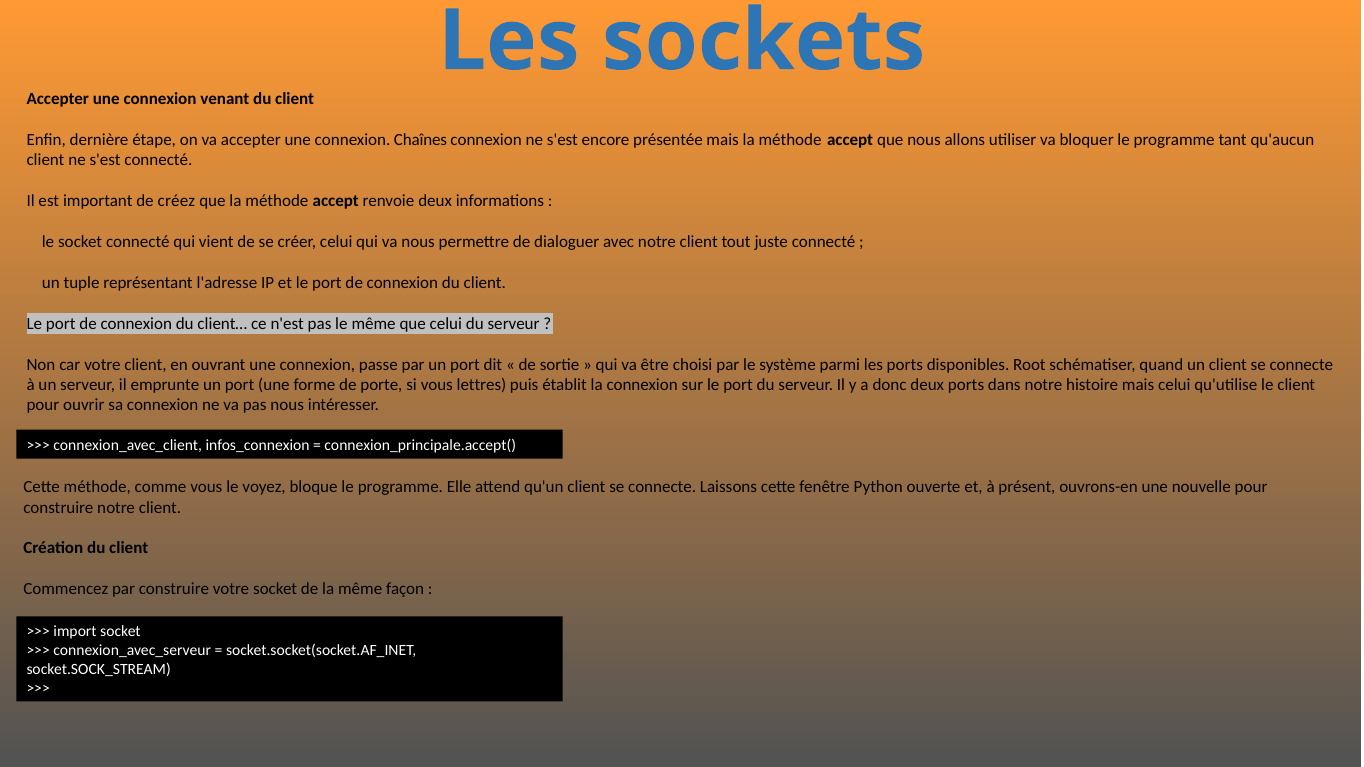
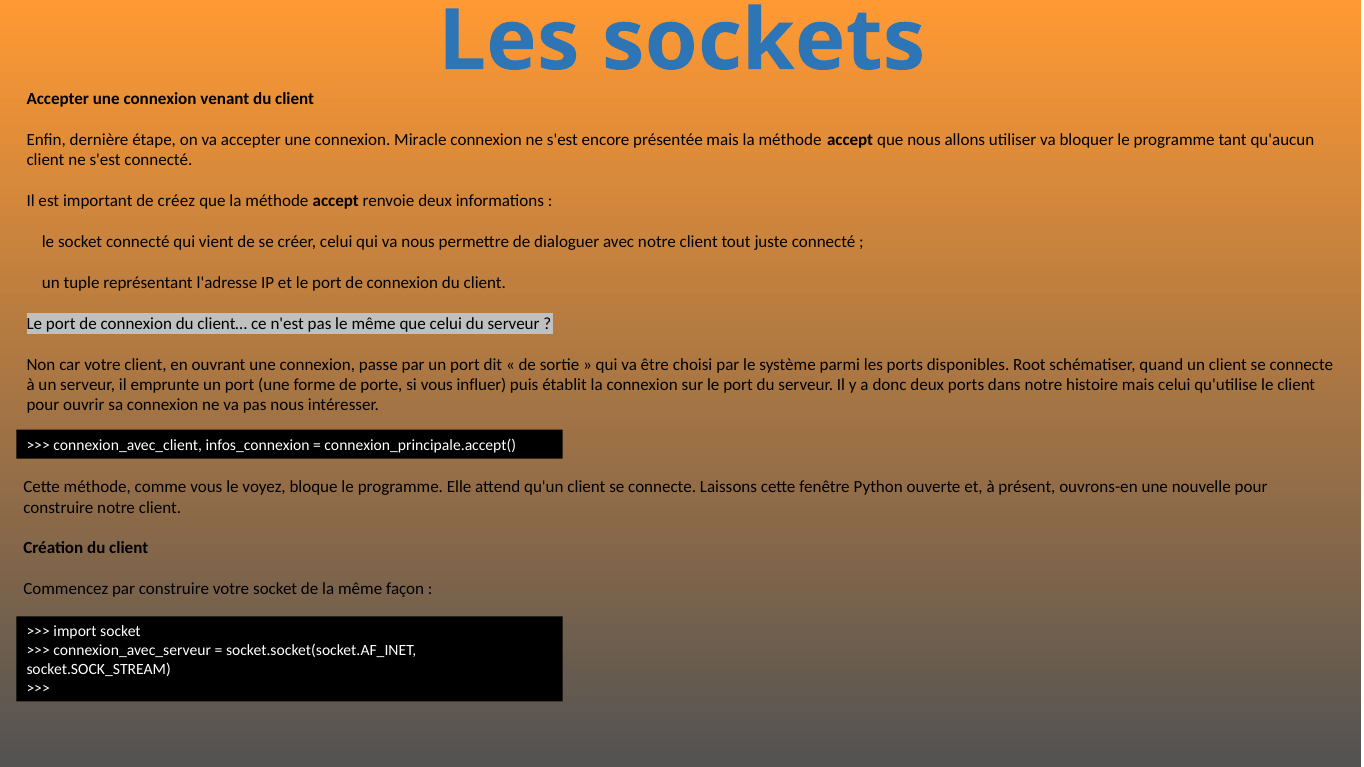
Chaînes: Chaînes -> Miracle
lettres: lettres -> influer
